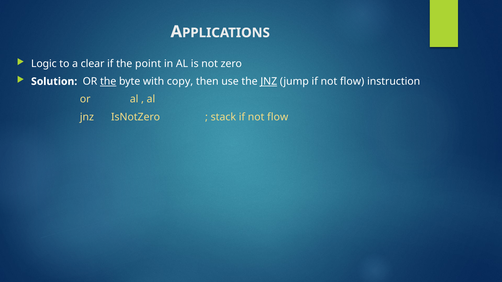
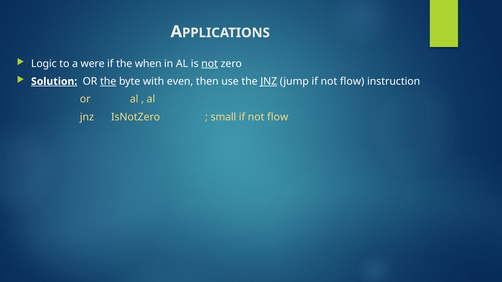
clear: clear -> were
point: point -> when
not at (210, 64) underline: none -> present
Solution underline: none -> present
copy: copy -> even
stack: stack -> small
